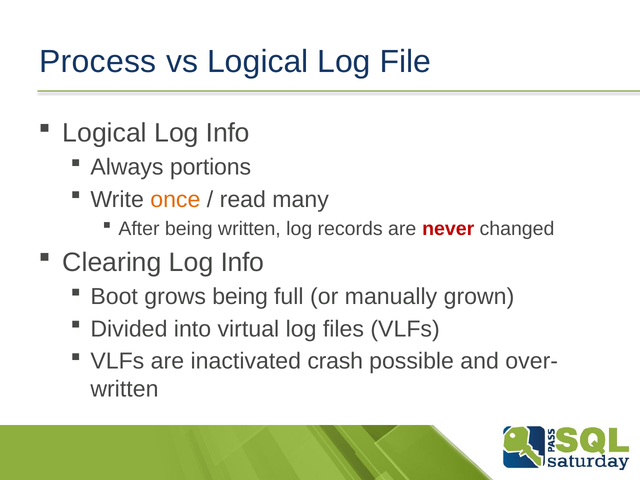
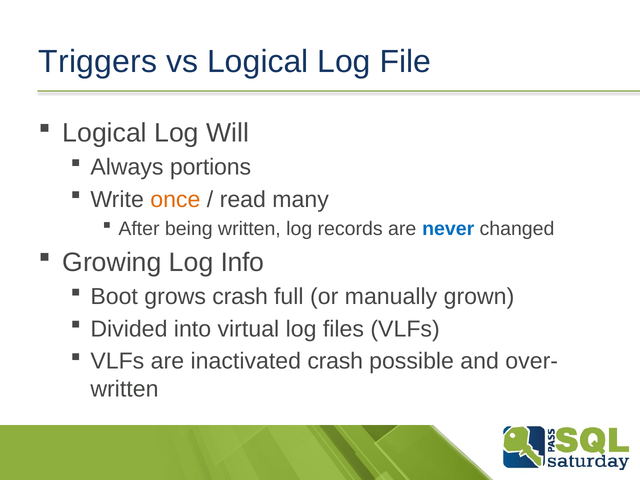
Process: Process -> Triggers
Logical Log Info: Info -> Will
never colour: red -> blue
Clearing: Clearing -> Growing
grows being: being -> crash
